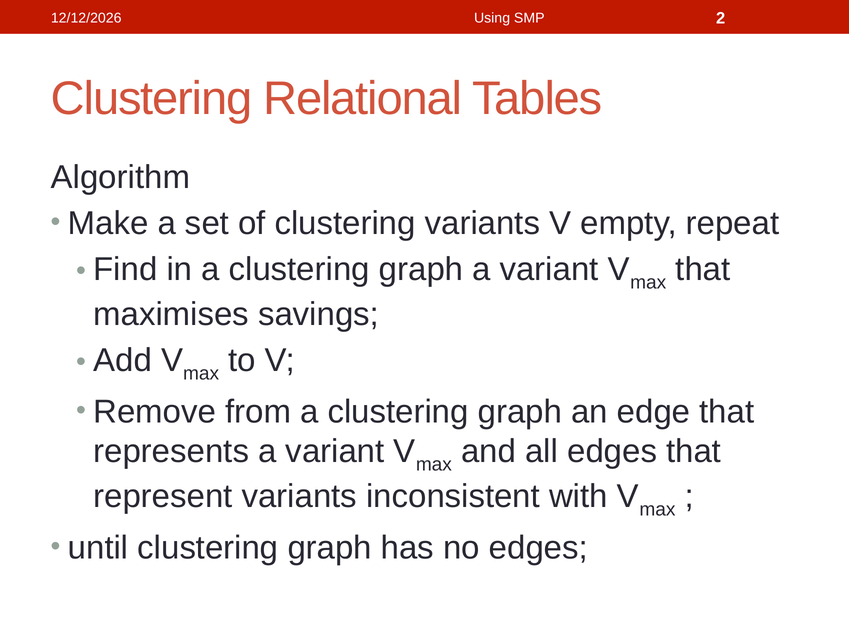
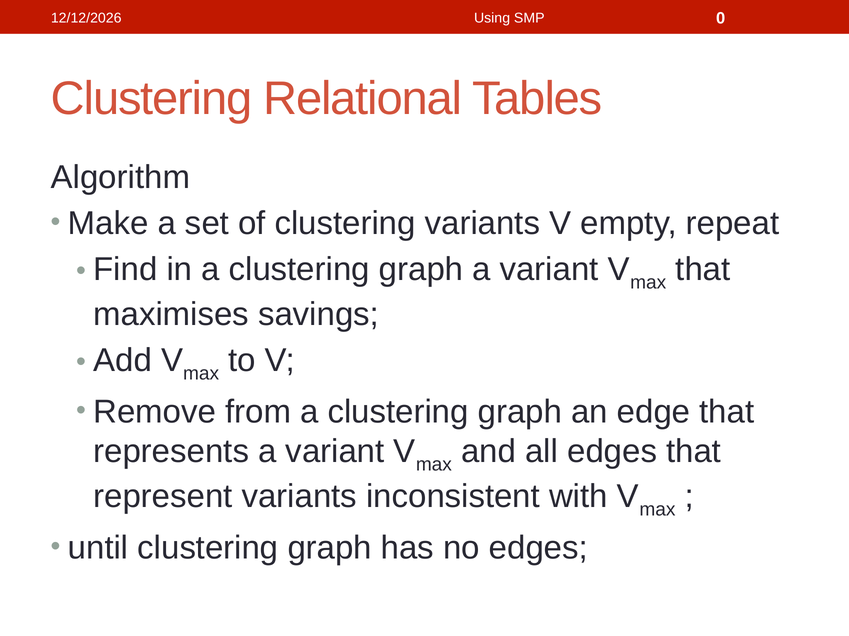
2: 2 -> 0
